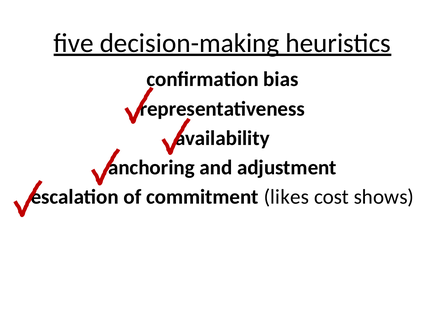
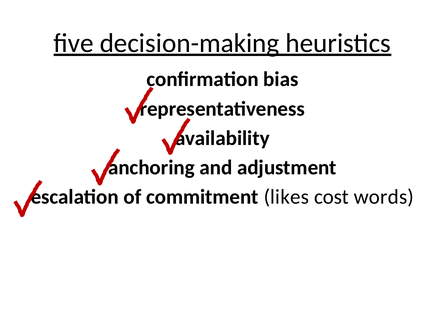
shows: shows -> words
